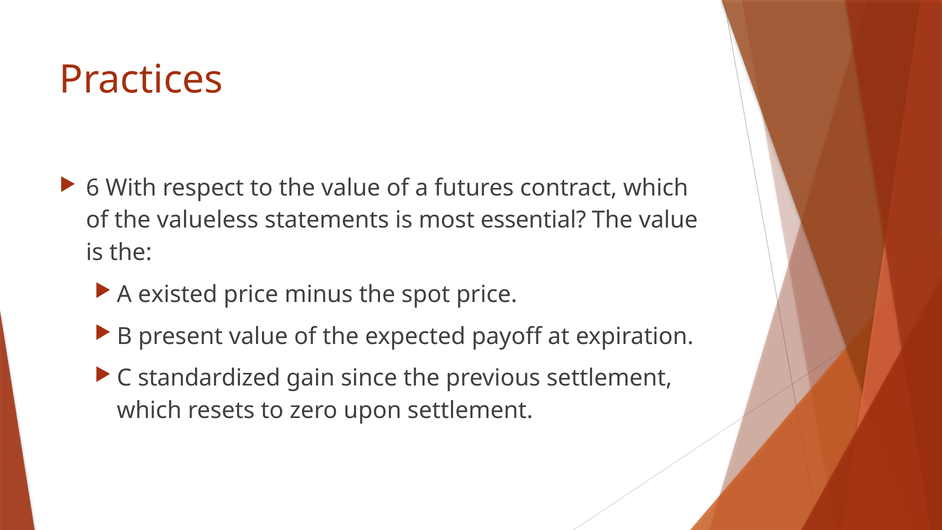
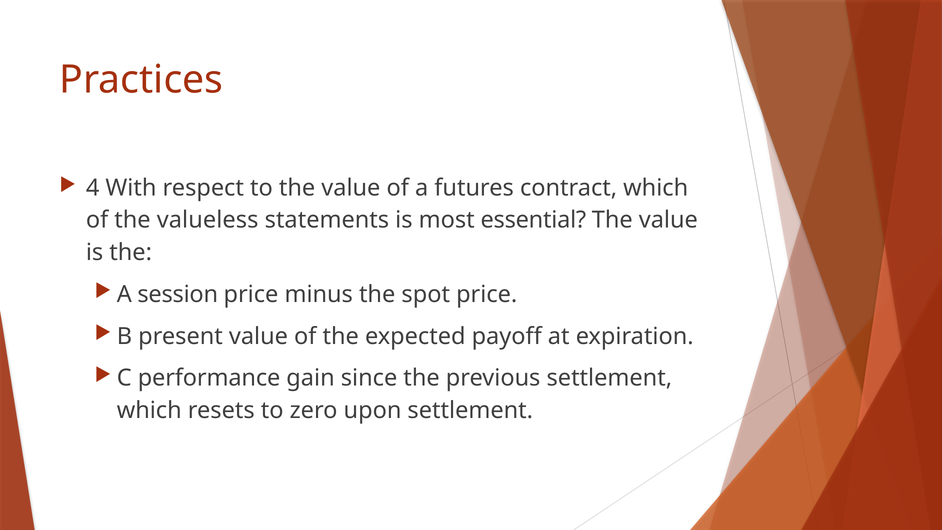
6: 6 -> 4
existed: existed -> session
standardized: standardized -> performance
